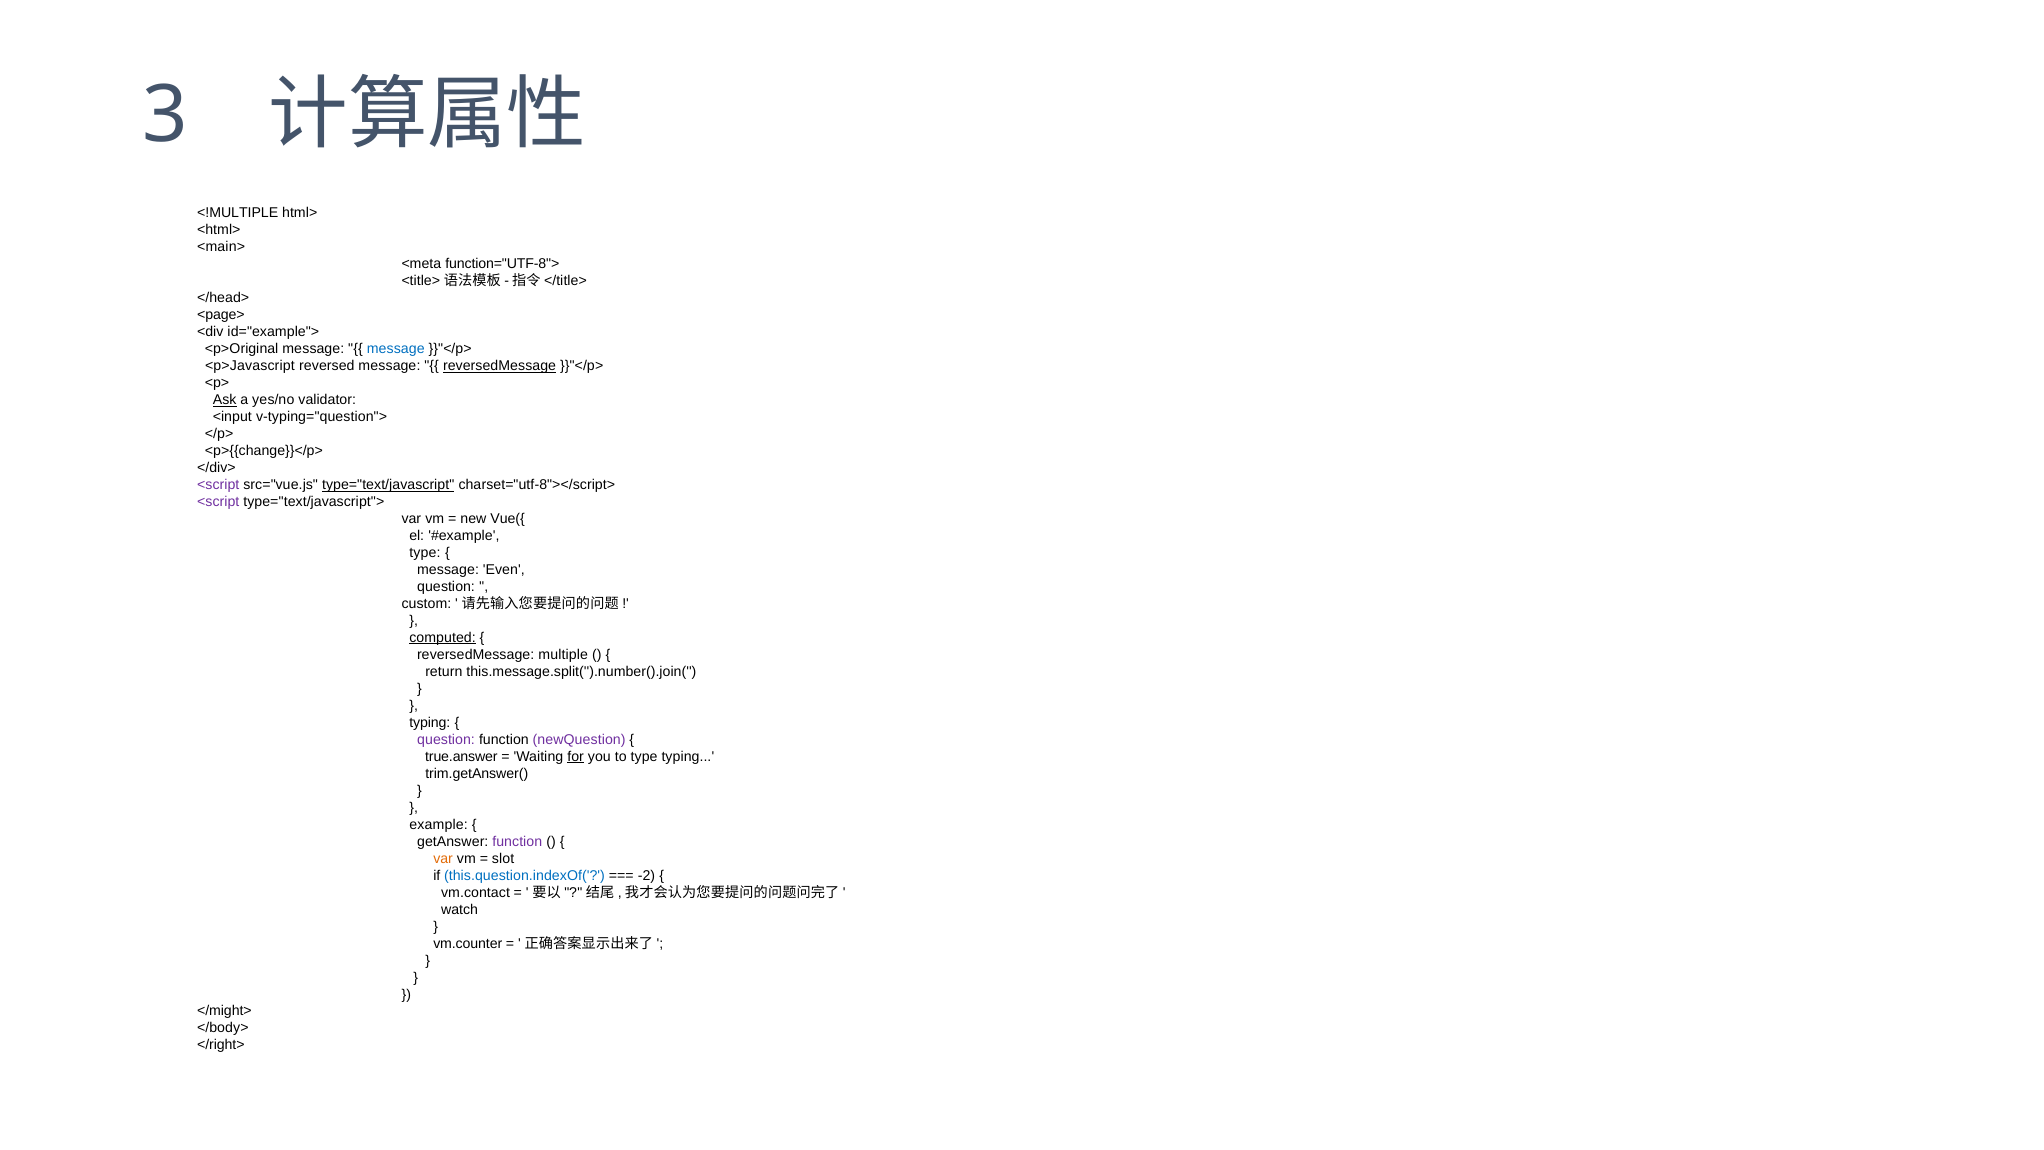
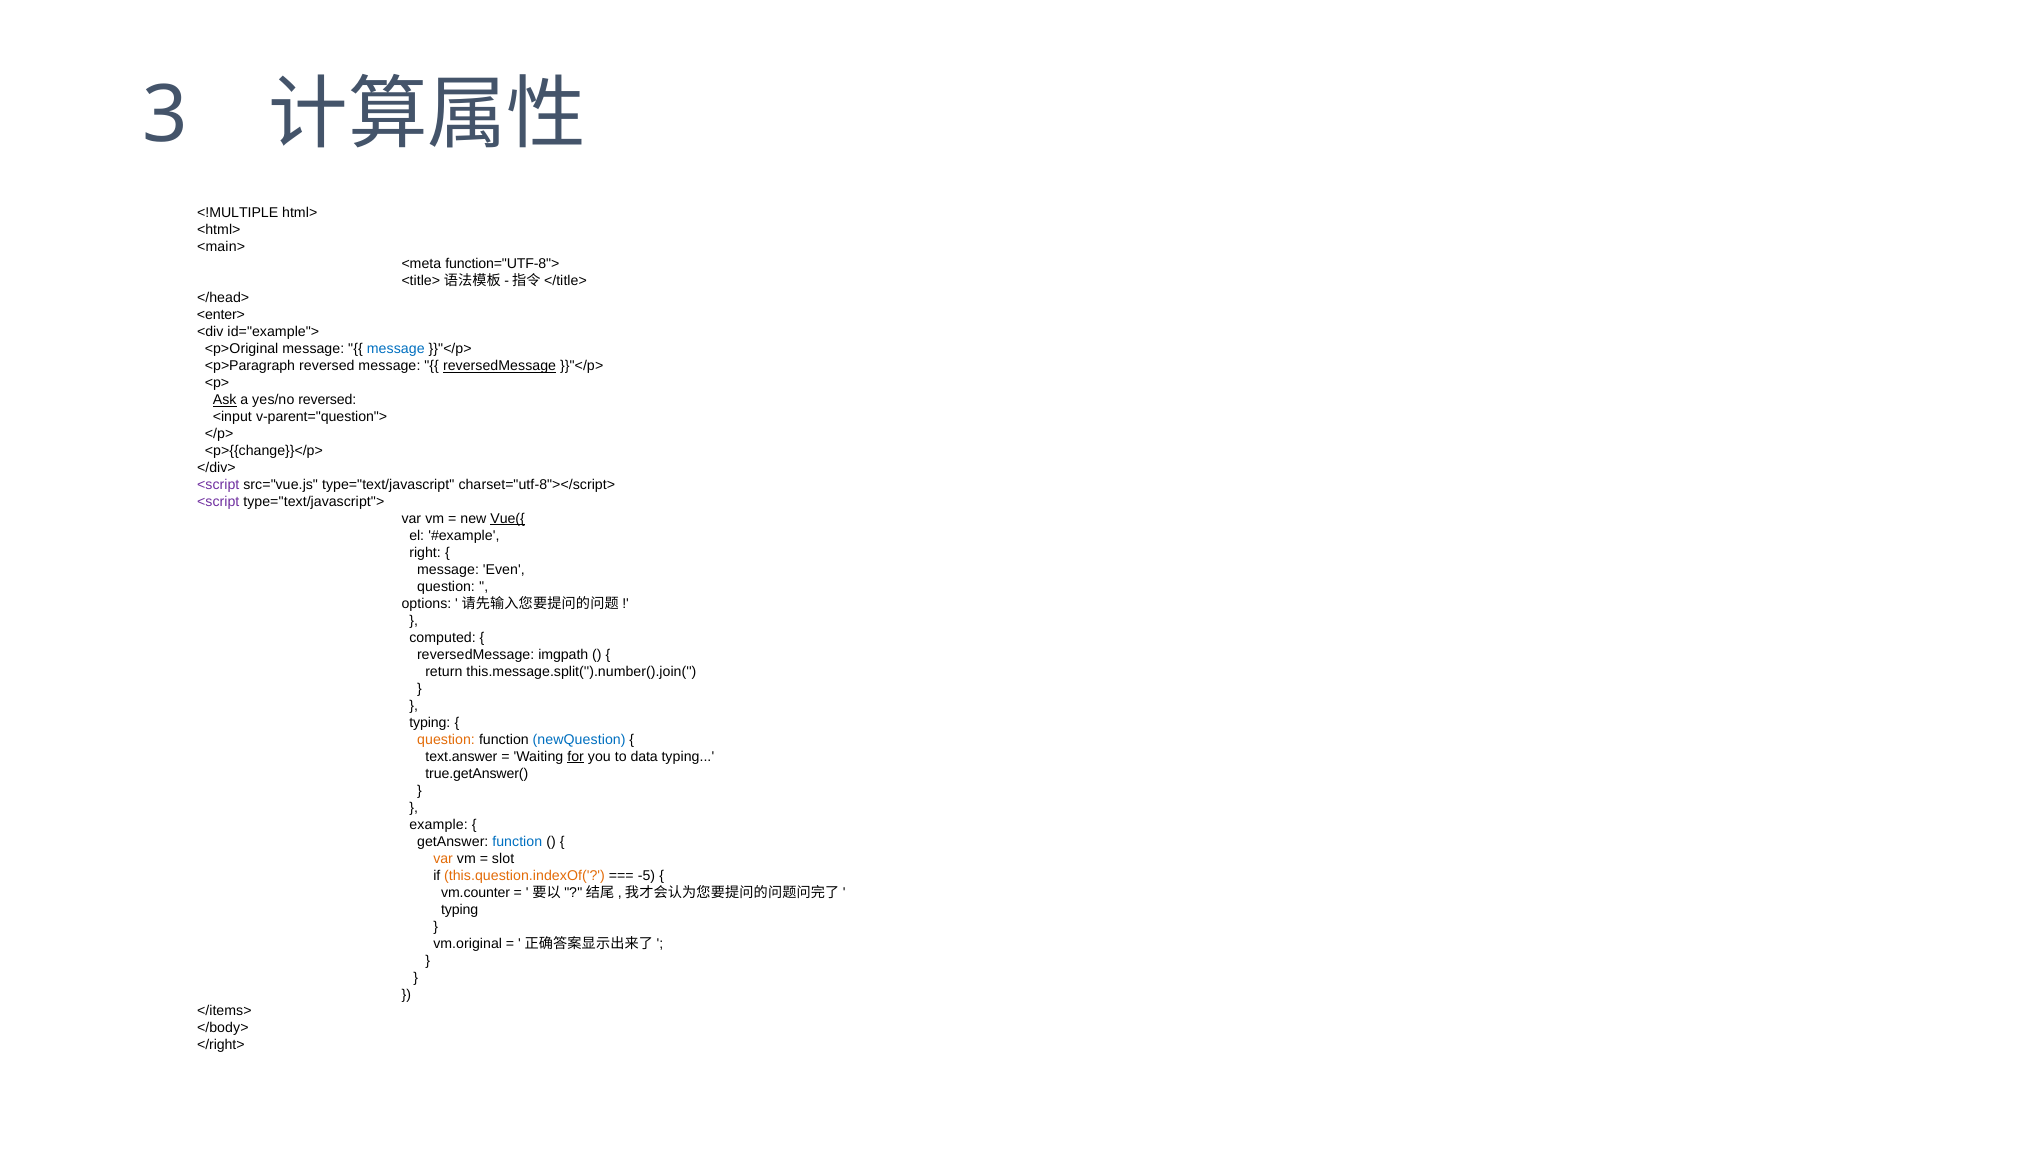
<page>: <page> -> <enter>
<p>Javascript: <p>Javascript -> <p>Paragraph
yes/no validator: validator -> reversed
v-typing="question">: v-typing="question"> -> v-parent="question">
type="text/javascript underline: present -> none
Vue({ underline: none -> present
type at (425, 553): type -> right
custom: custom -> options
computed underline: present -> none
multiple: multiple -> imgpath
question at (446, 739) colour: purple -> orange
newQuestion colour: purple -> blue
true.answer: true.answer -> text.answer
to type: type -> data
trim.getAnswer(: trim.getAnswer( -> true.getAnswer(
function at (517, 841) colour: purple -> blue
this.question.indexOf( colour: blue -> orange
-2: -2 -> -5
vm.contact: vm.contact -> vm.counter
watch at (460, 909): watch -> typing
vm.counter: vm.counter -> vm.original
</might>: </might> -> </items>
